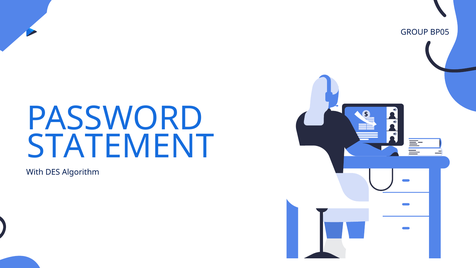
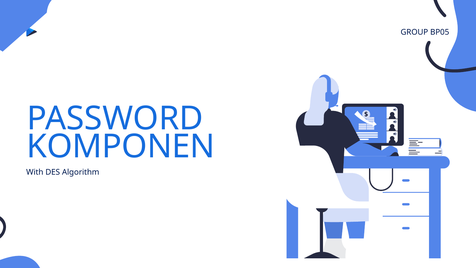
STATEMENT: STATEMENT -> KOMPONEN
